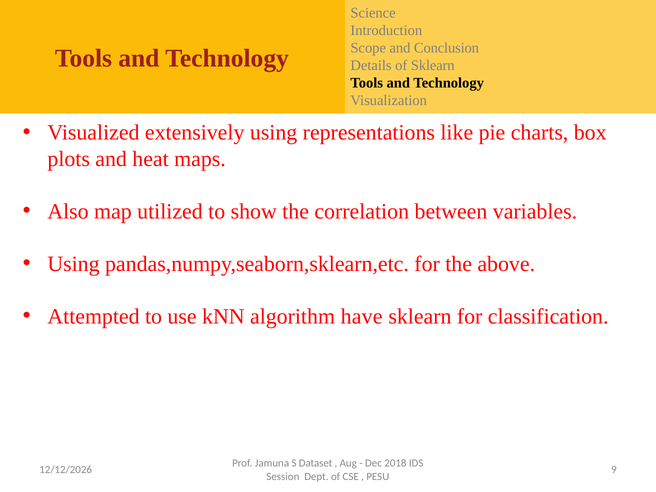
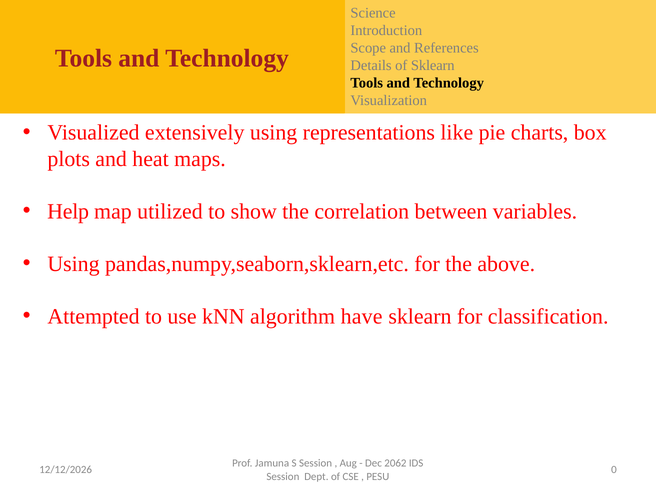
Conclusion: Conclusion -> References
Also: Also -> Help
S Dataset: Dataset -> Session
2018: 2018 -> 2062
9: 9 -> 0
